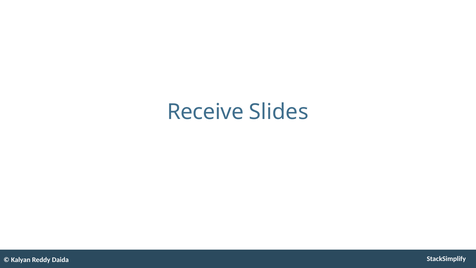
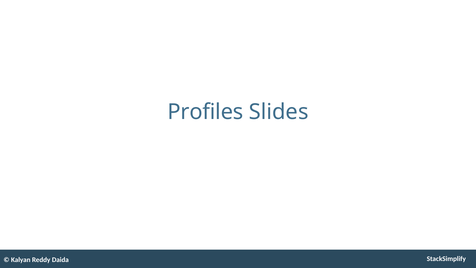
Receive: Receive -> Profiles
